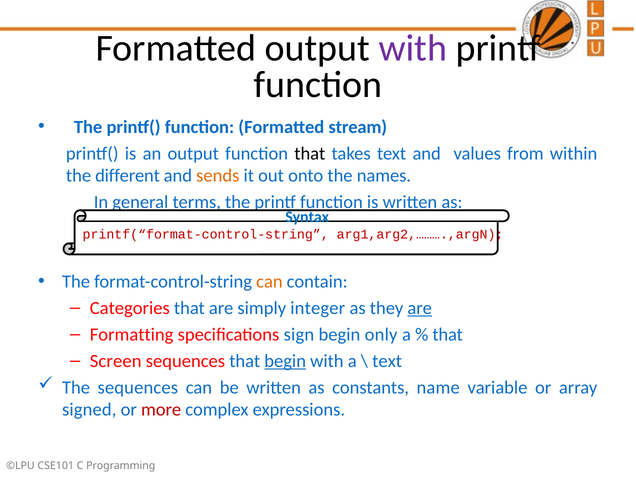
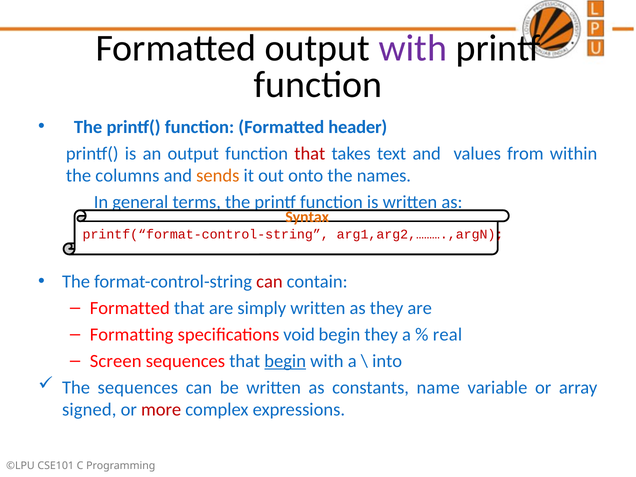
stream: stream -> header
that at (310, 153) colour: black -> red
different: different -> columns
Syntax colour: blue -> orange
can at (269, 282) colour: orange -> red
Categories at (130, 308): Categories -> Formatted
simply integer: integer -> written
are at (420, 308) underline: present -> none
sign: sign -> void
begin only: only -> they
that at (448, 335): that -> real
text at (387, 361): text -> into
